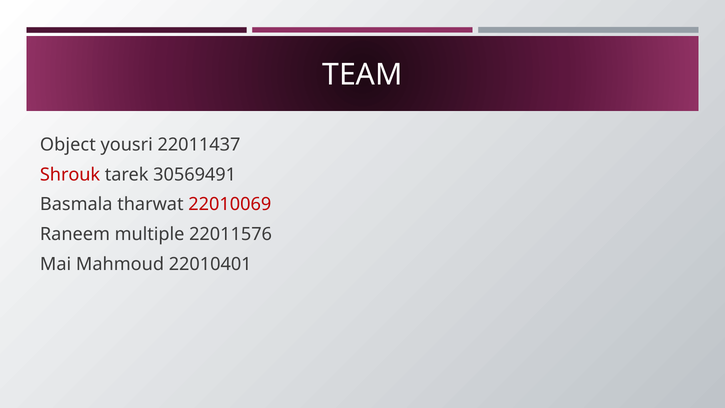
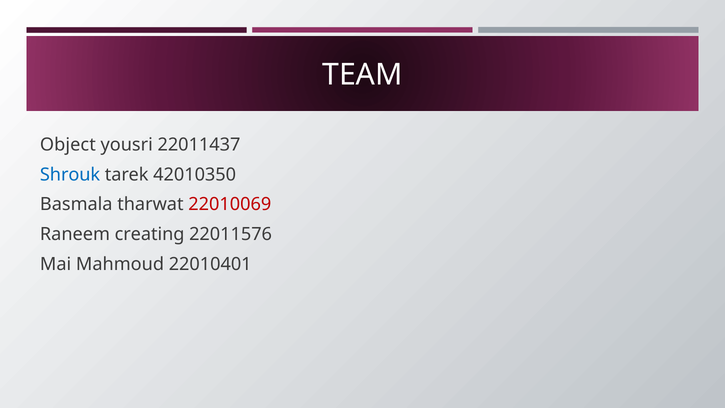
Shrouk colour: red -> blue
30569491: 30569491 -> 42010350
multiple: multiple -> creating
